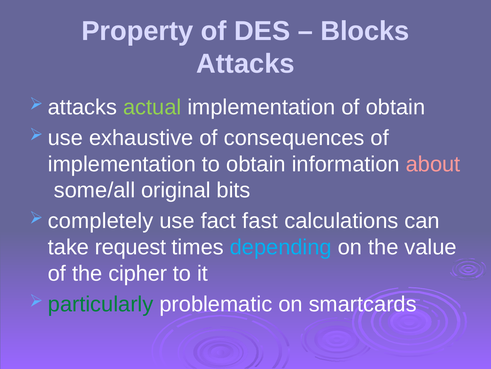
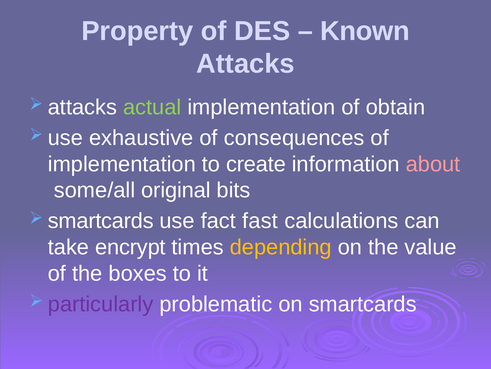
Blocks: Blocks -> Known
to obtain: obtain -> create
completely at (101, 221): completely -> smartcards
request: request -> encrypt
depending colour: light blue -> yellow
cipher: cipher -> boxes
particularly colour: green -> purple
